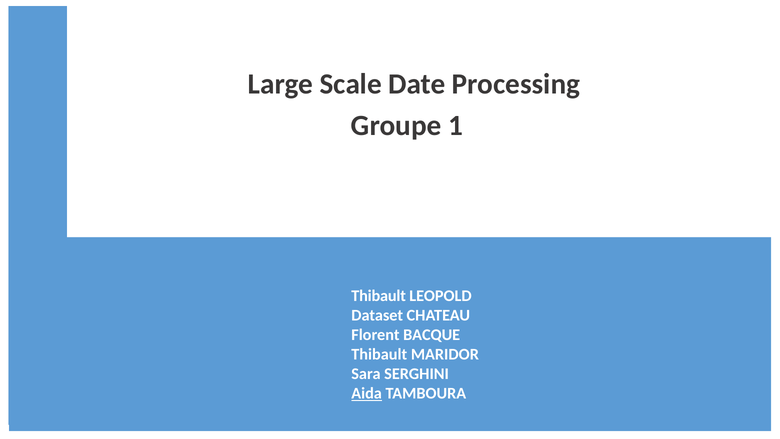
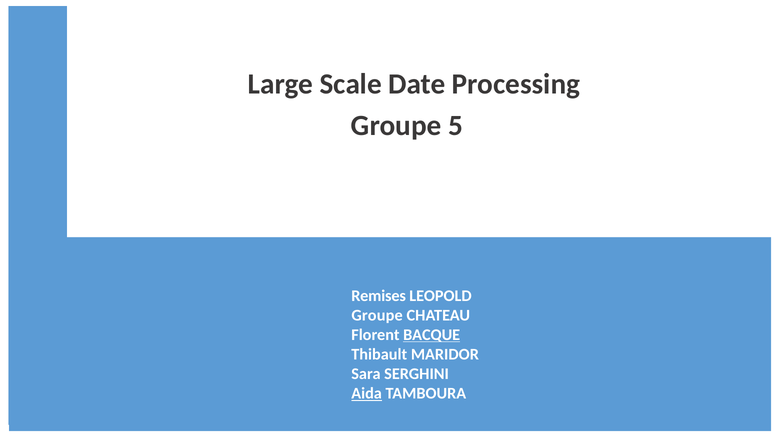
1: 1 -> 5
Thibault at (379, 296): Thibault -> Remises
Dataset at (377, 315): Dataset -> Groupe
BACQUE underline: none -> present
